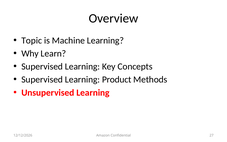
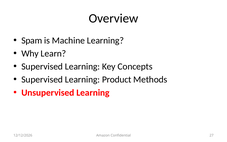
Topic: Topic -> Spam
